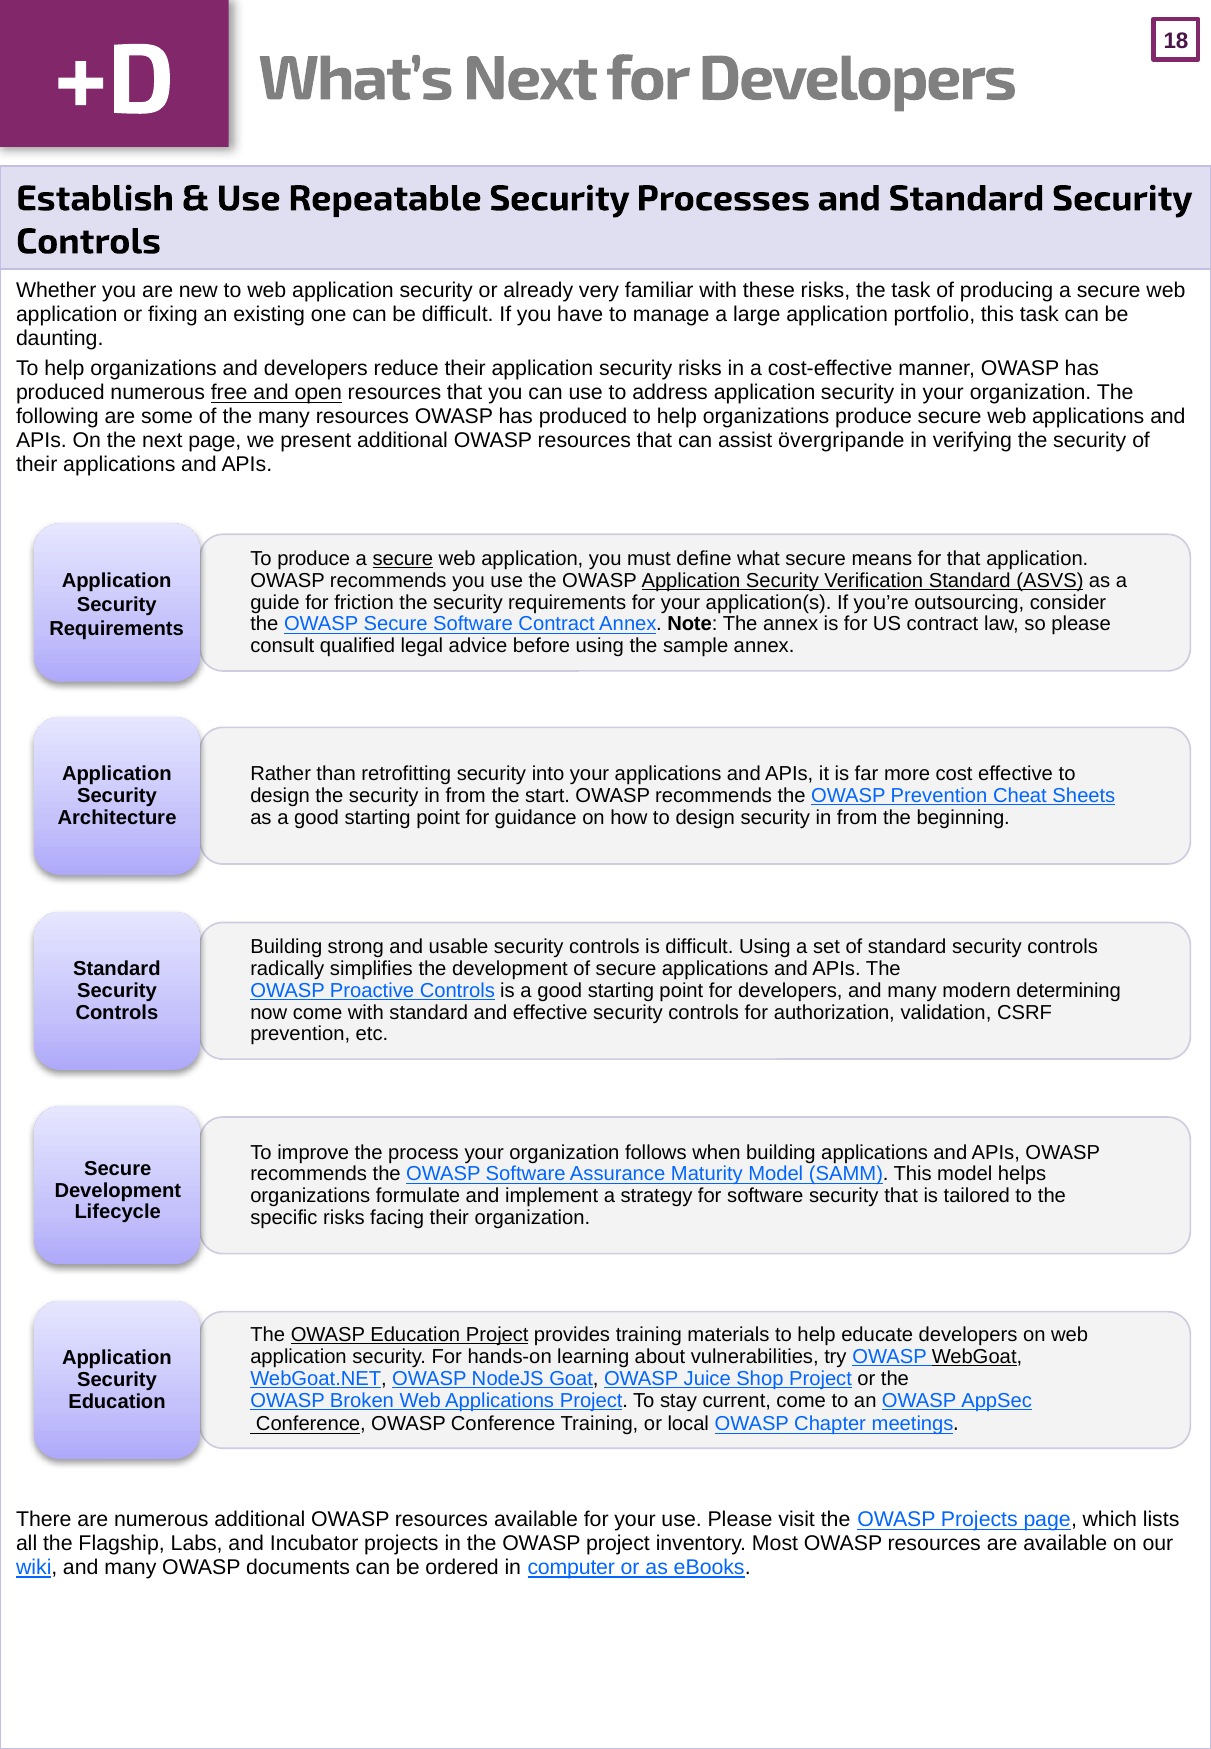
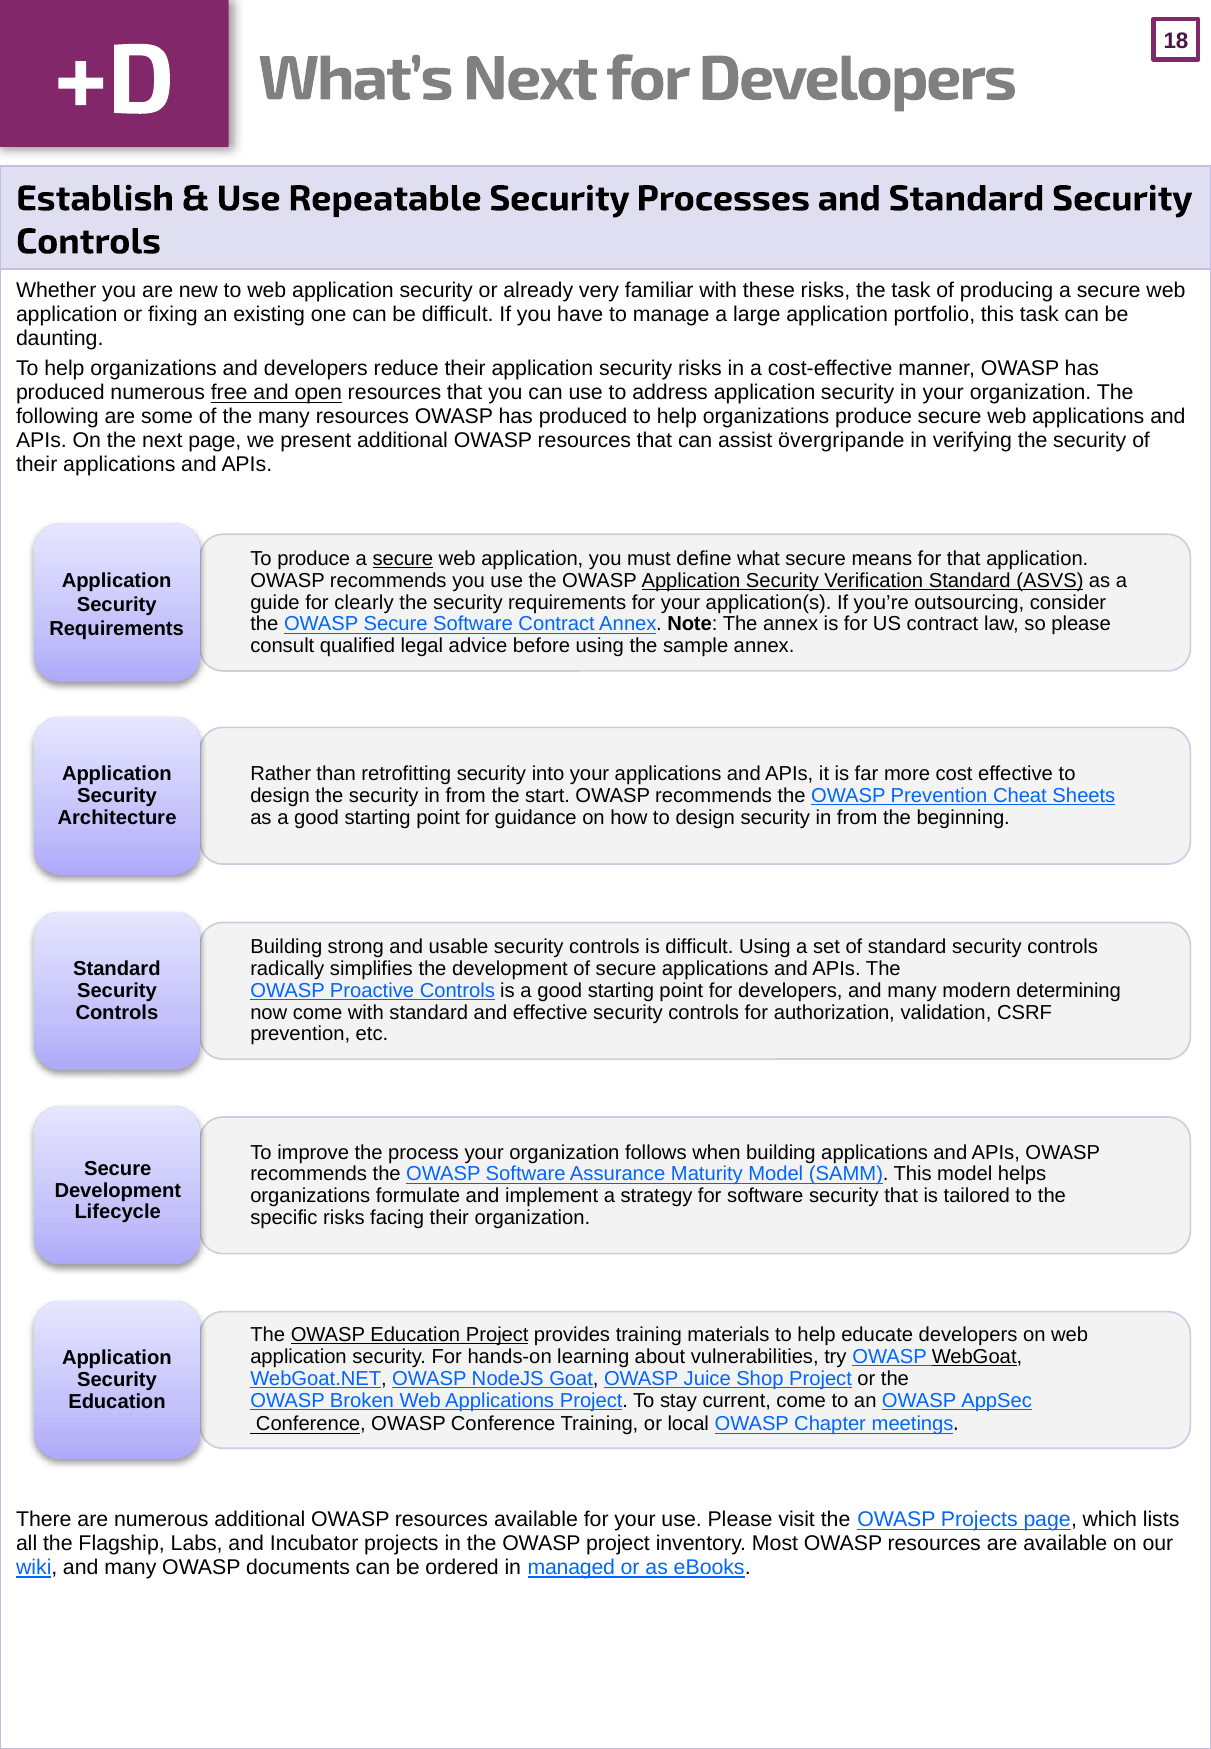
friction: friction -> clearly
computer: computer -> managed
